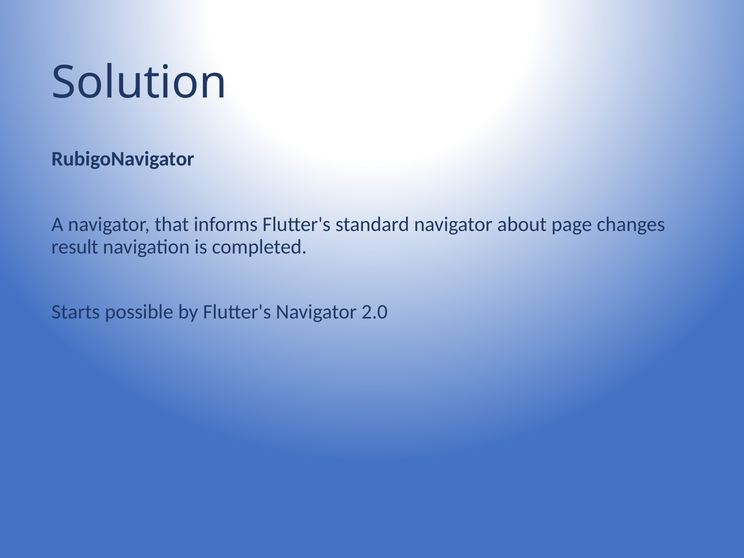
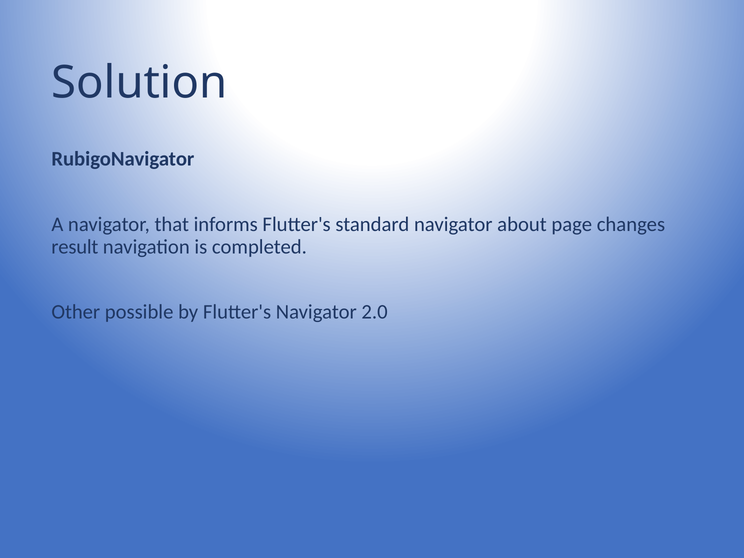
Starts: Starts -> Other
